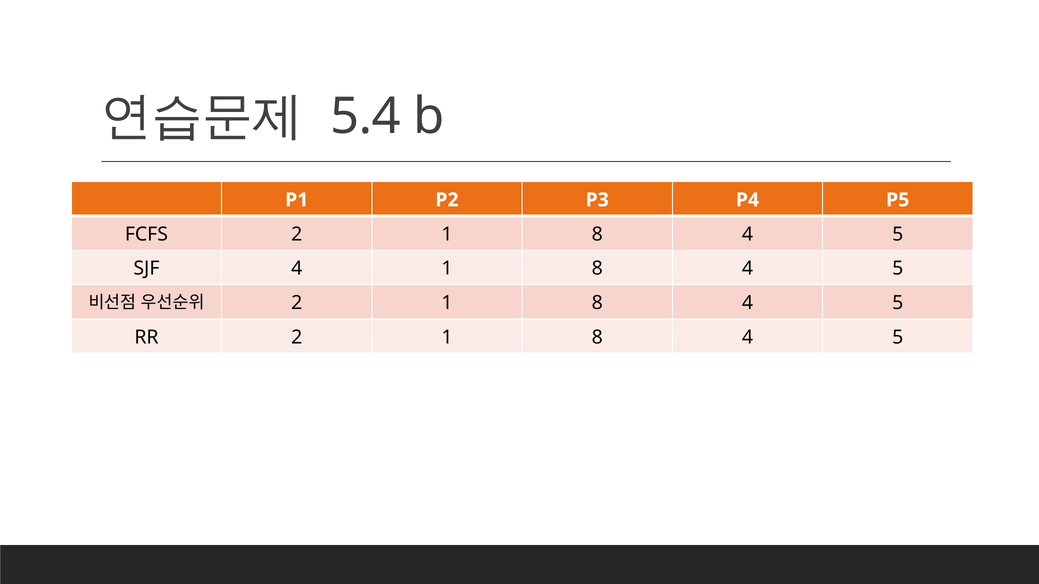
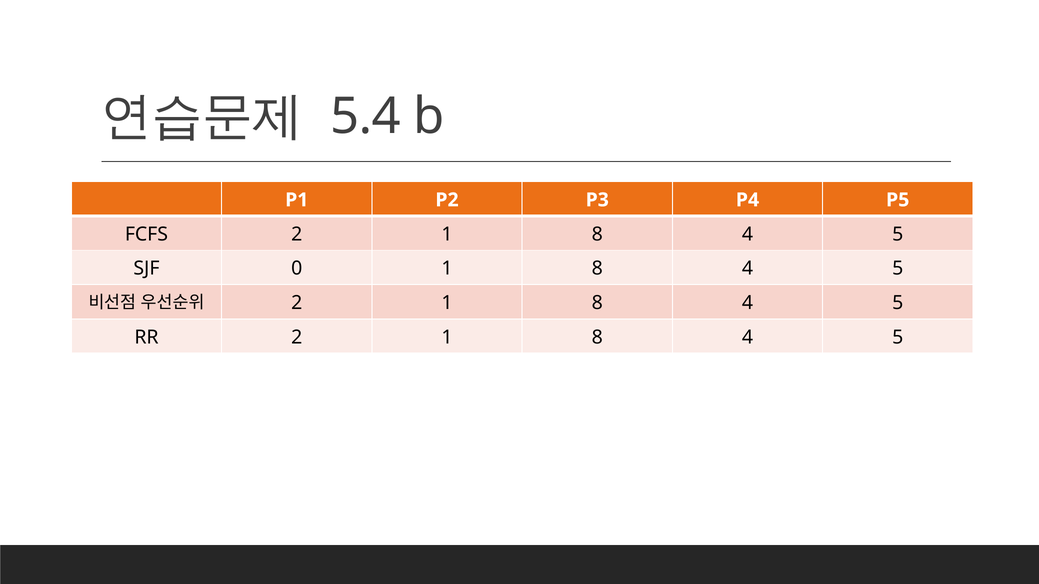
SJF 4: 4 -> 0
